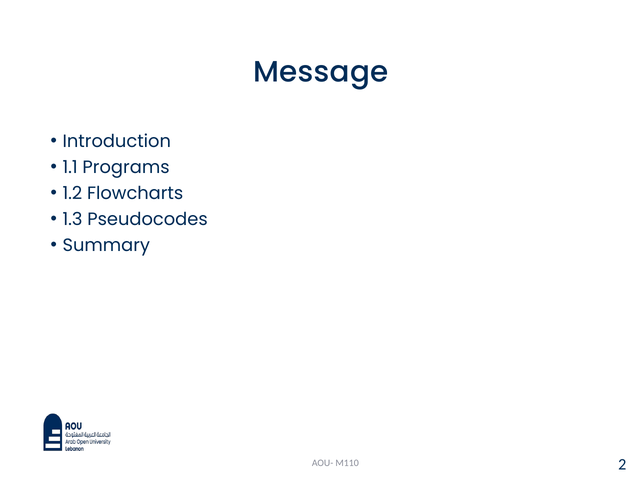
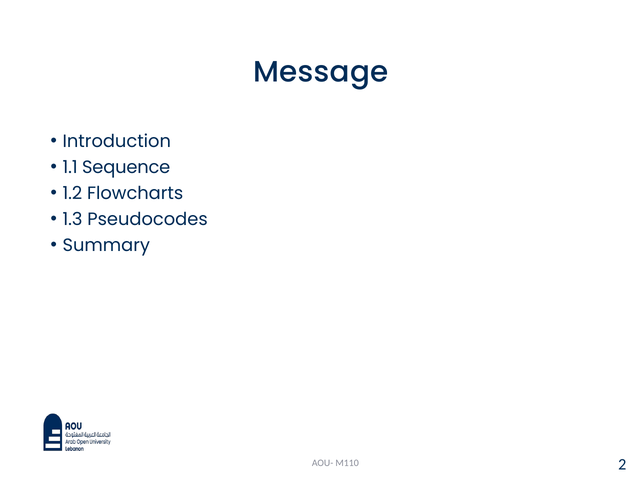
Programs: Programs -> Sequence
